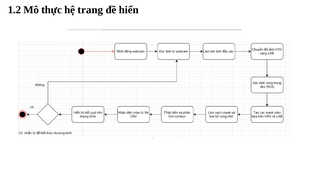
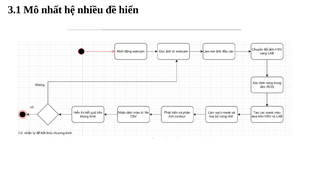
1.2: 1.2 -> 3.1
thực: thực -> nhất
trang: trang -> nhiều
